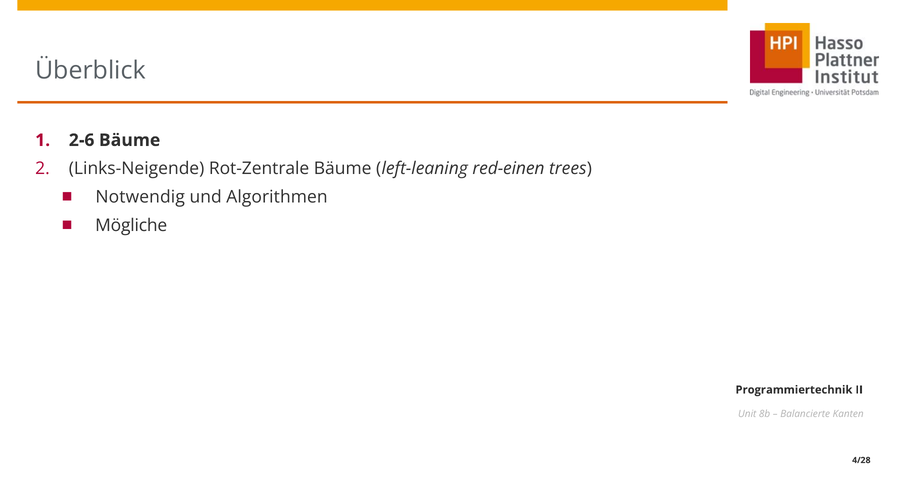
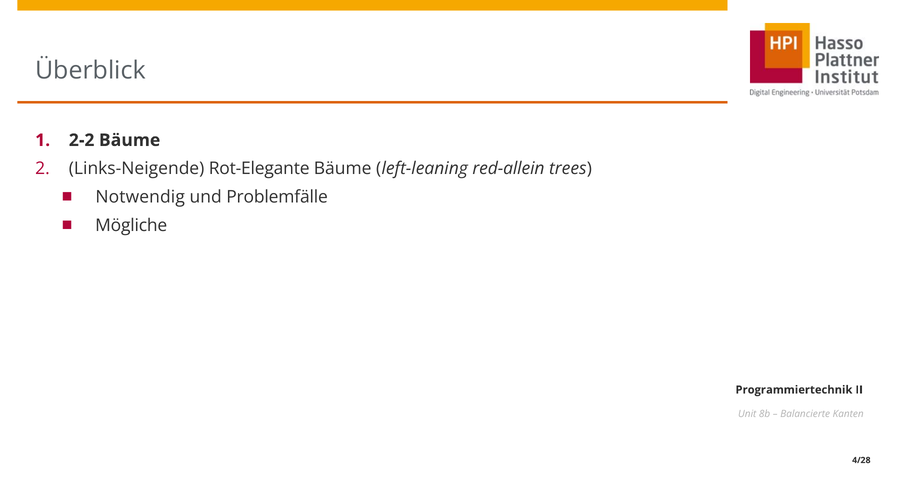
2-6: 2-6 -> 2-2
Rot-Zentrale: Rot-Zentrale -> Rot-Elegante
red-einen: red-einen -> red-allein
Algorithmen: Algorithmen -> Problemfälle
